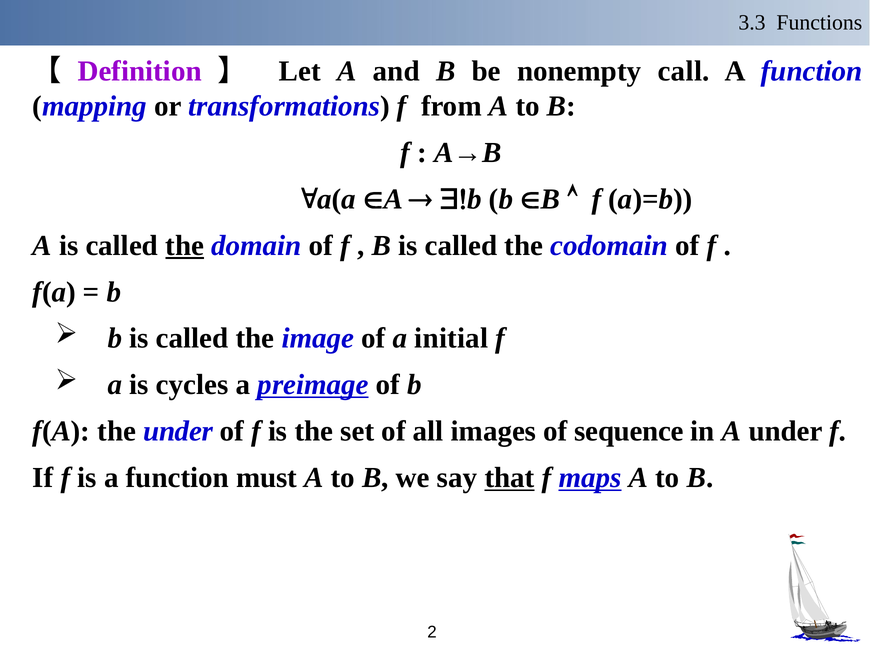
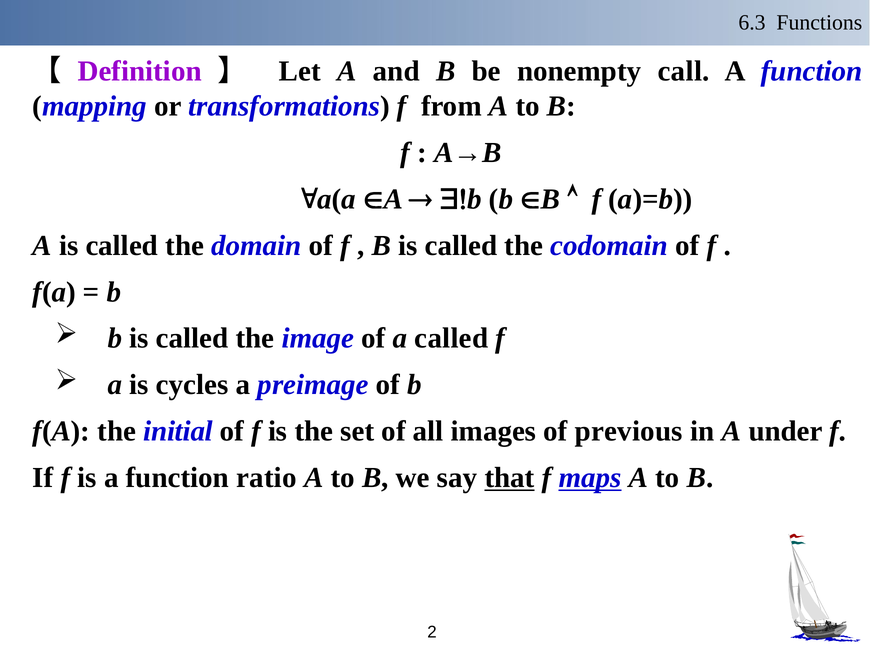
3.3: 3.3 -> 6.3
the at (185, 246) underline: present -> none
a initial: initial -> called
preimage underline: present -> none
the under: under -> initial
sequence: sequence -> previous
must: must -> ratio
